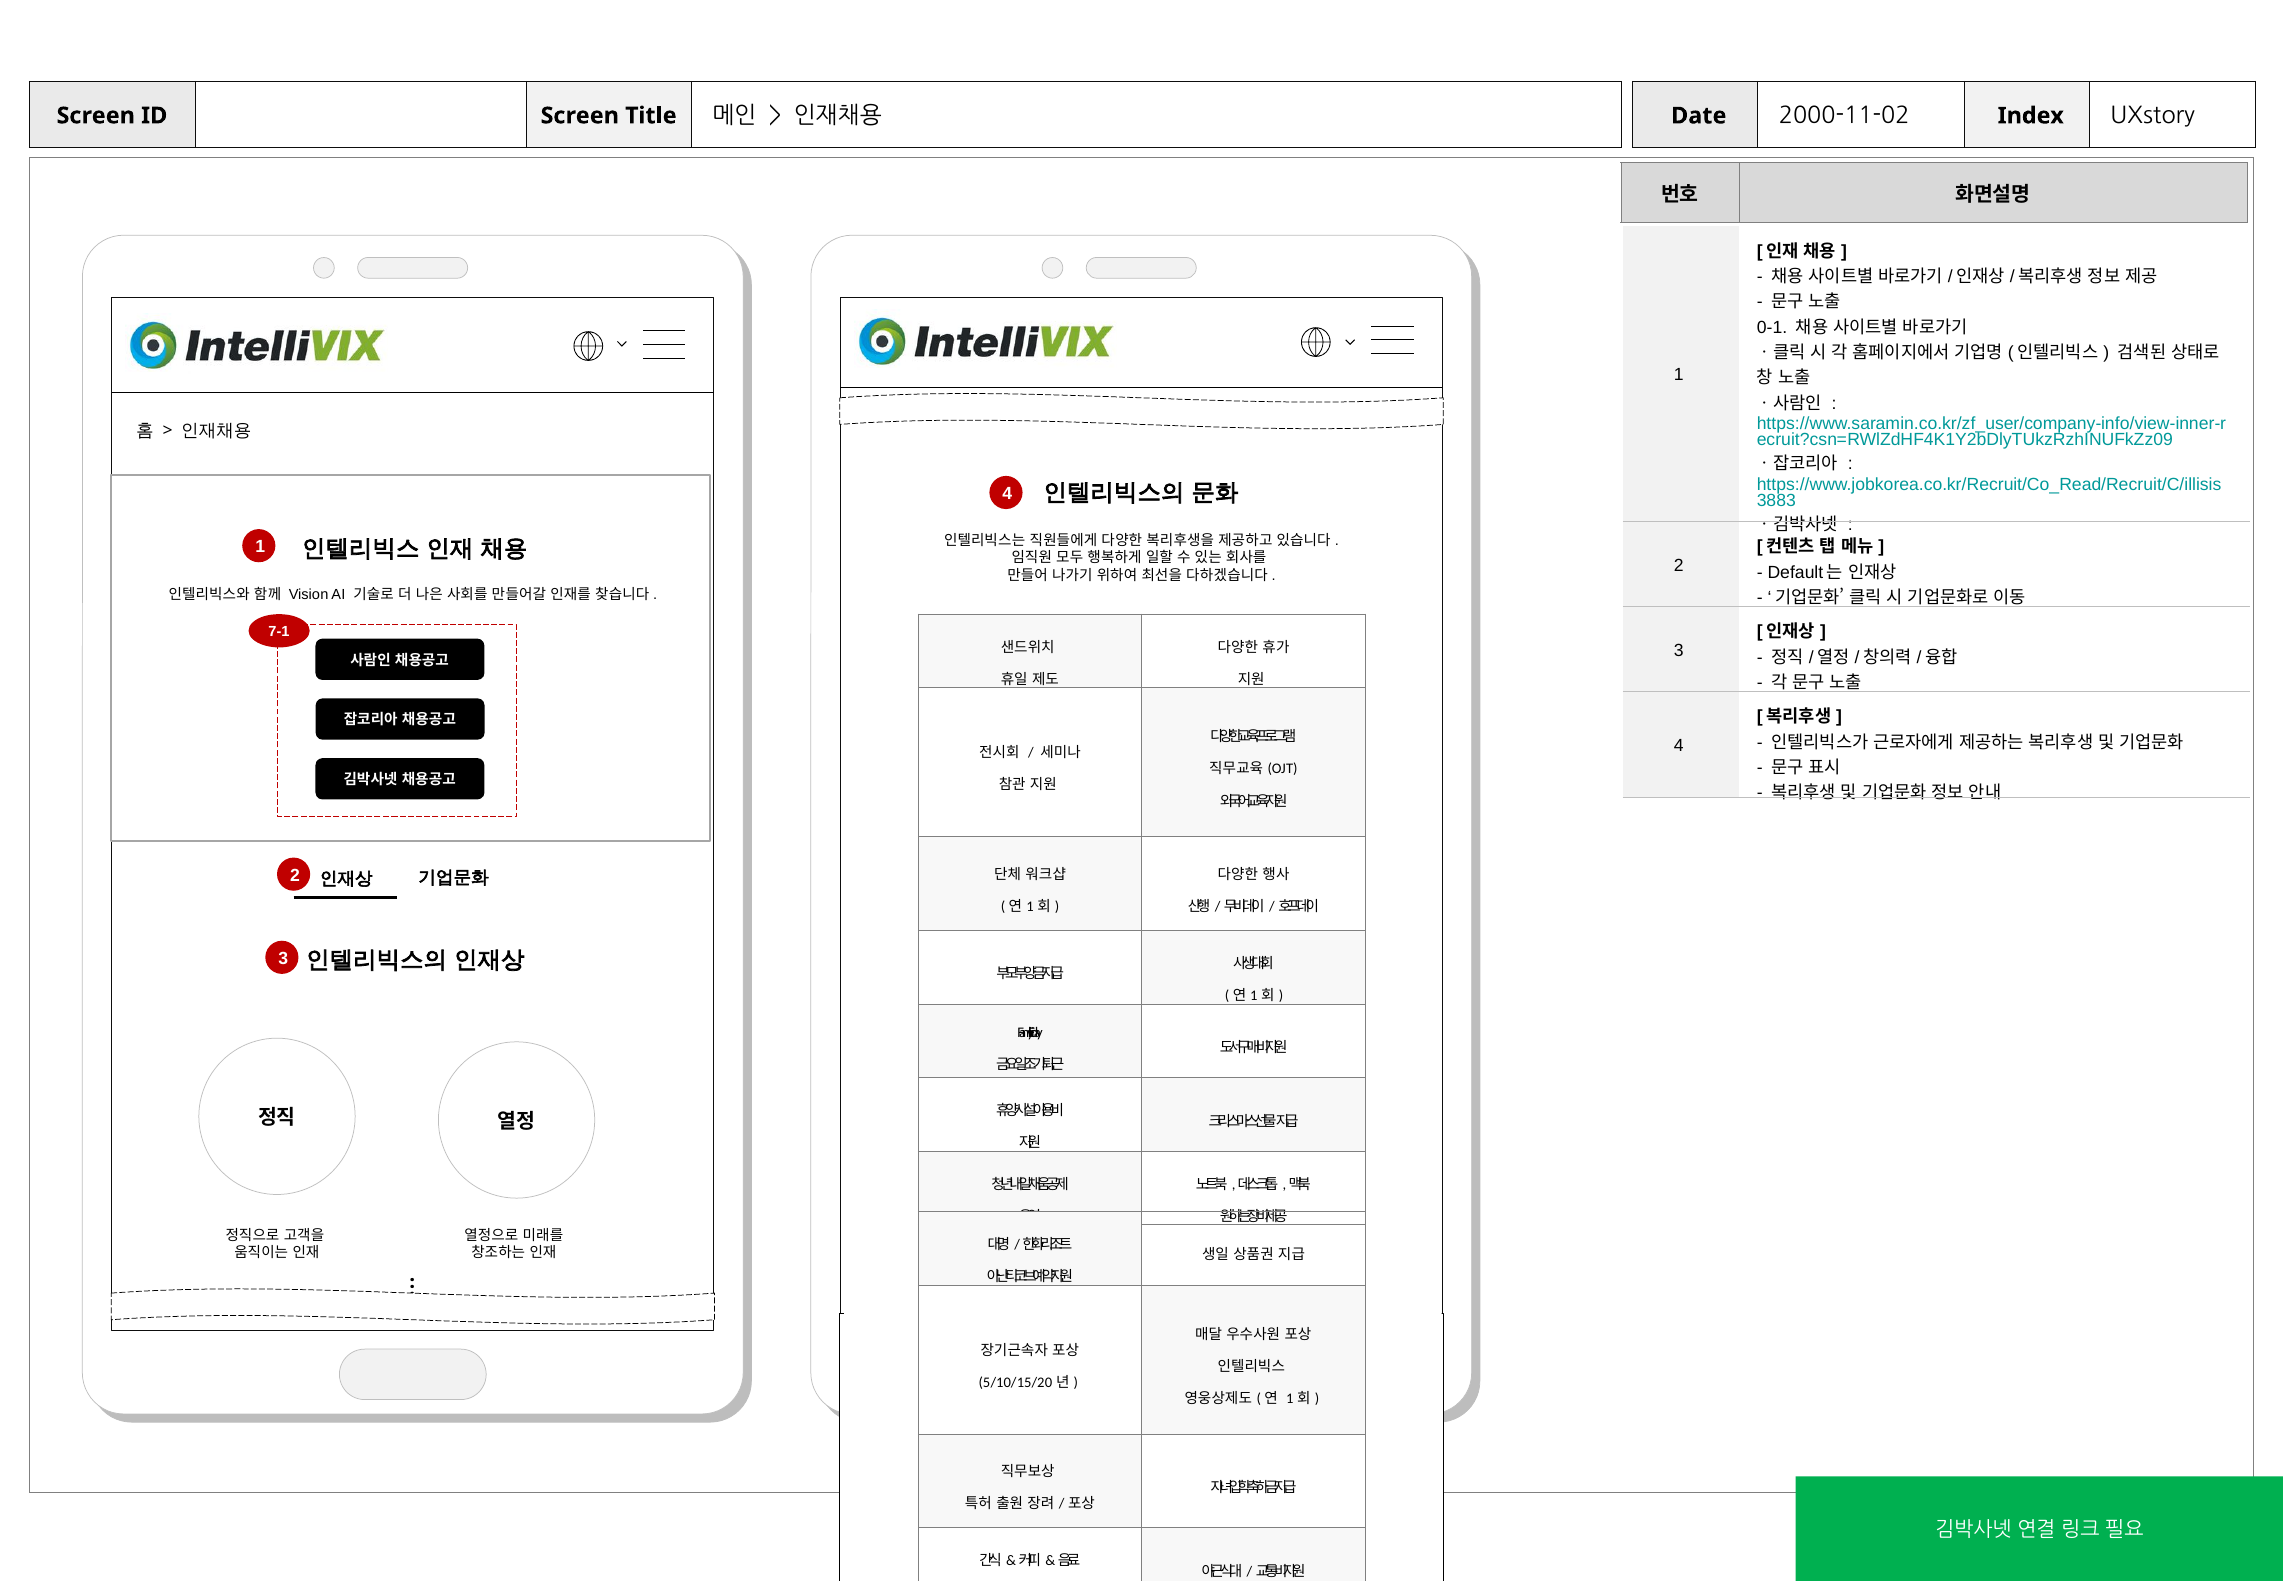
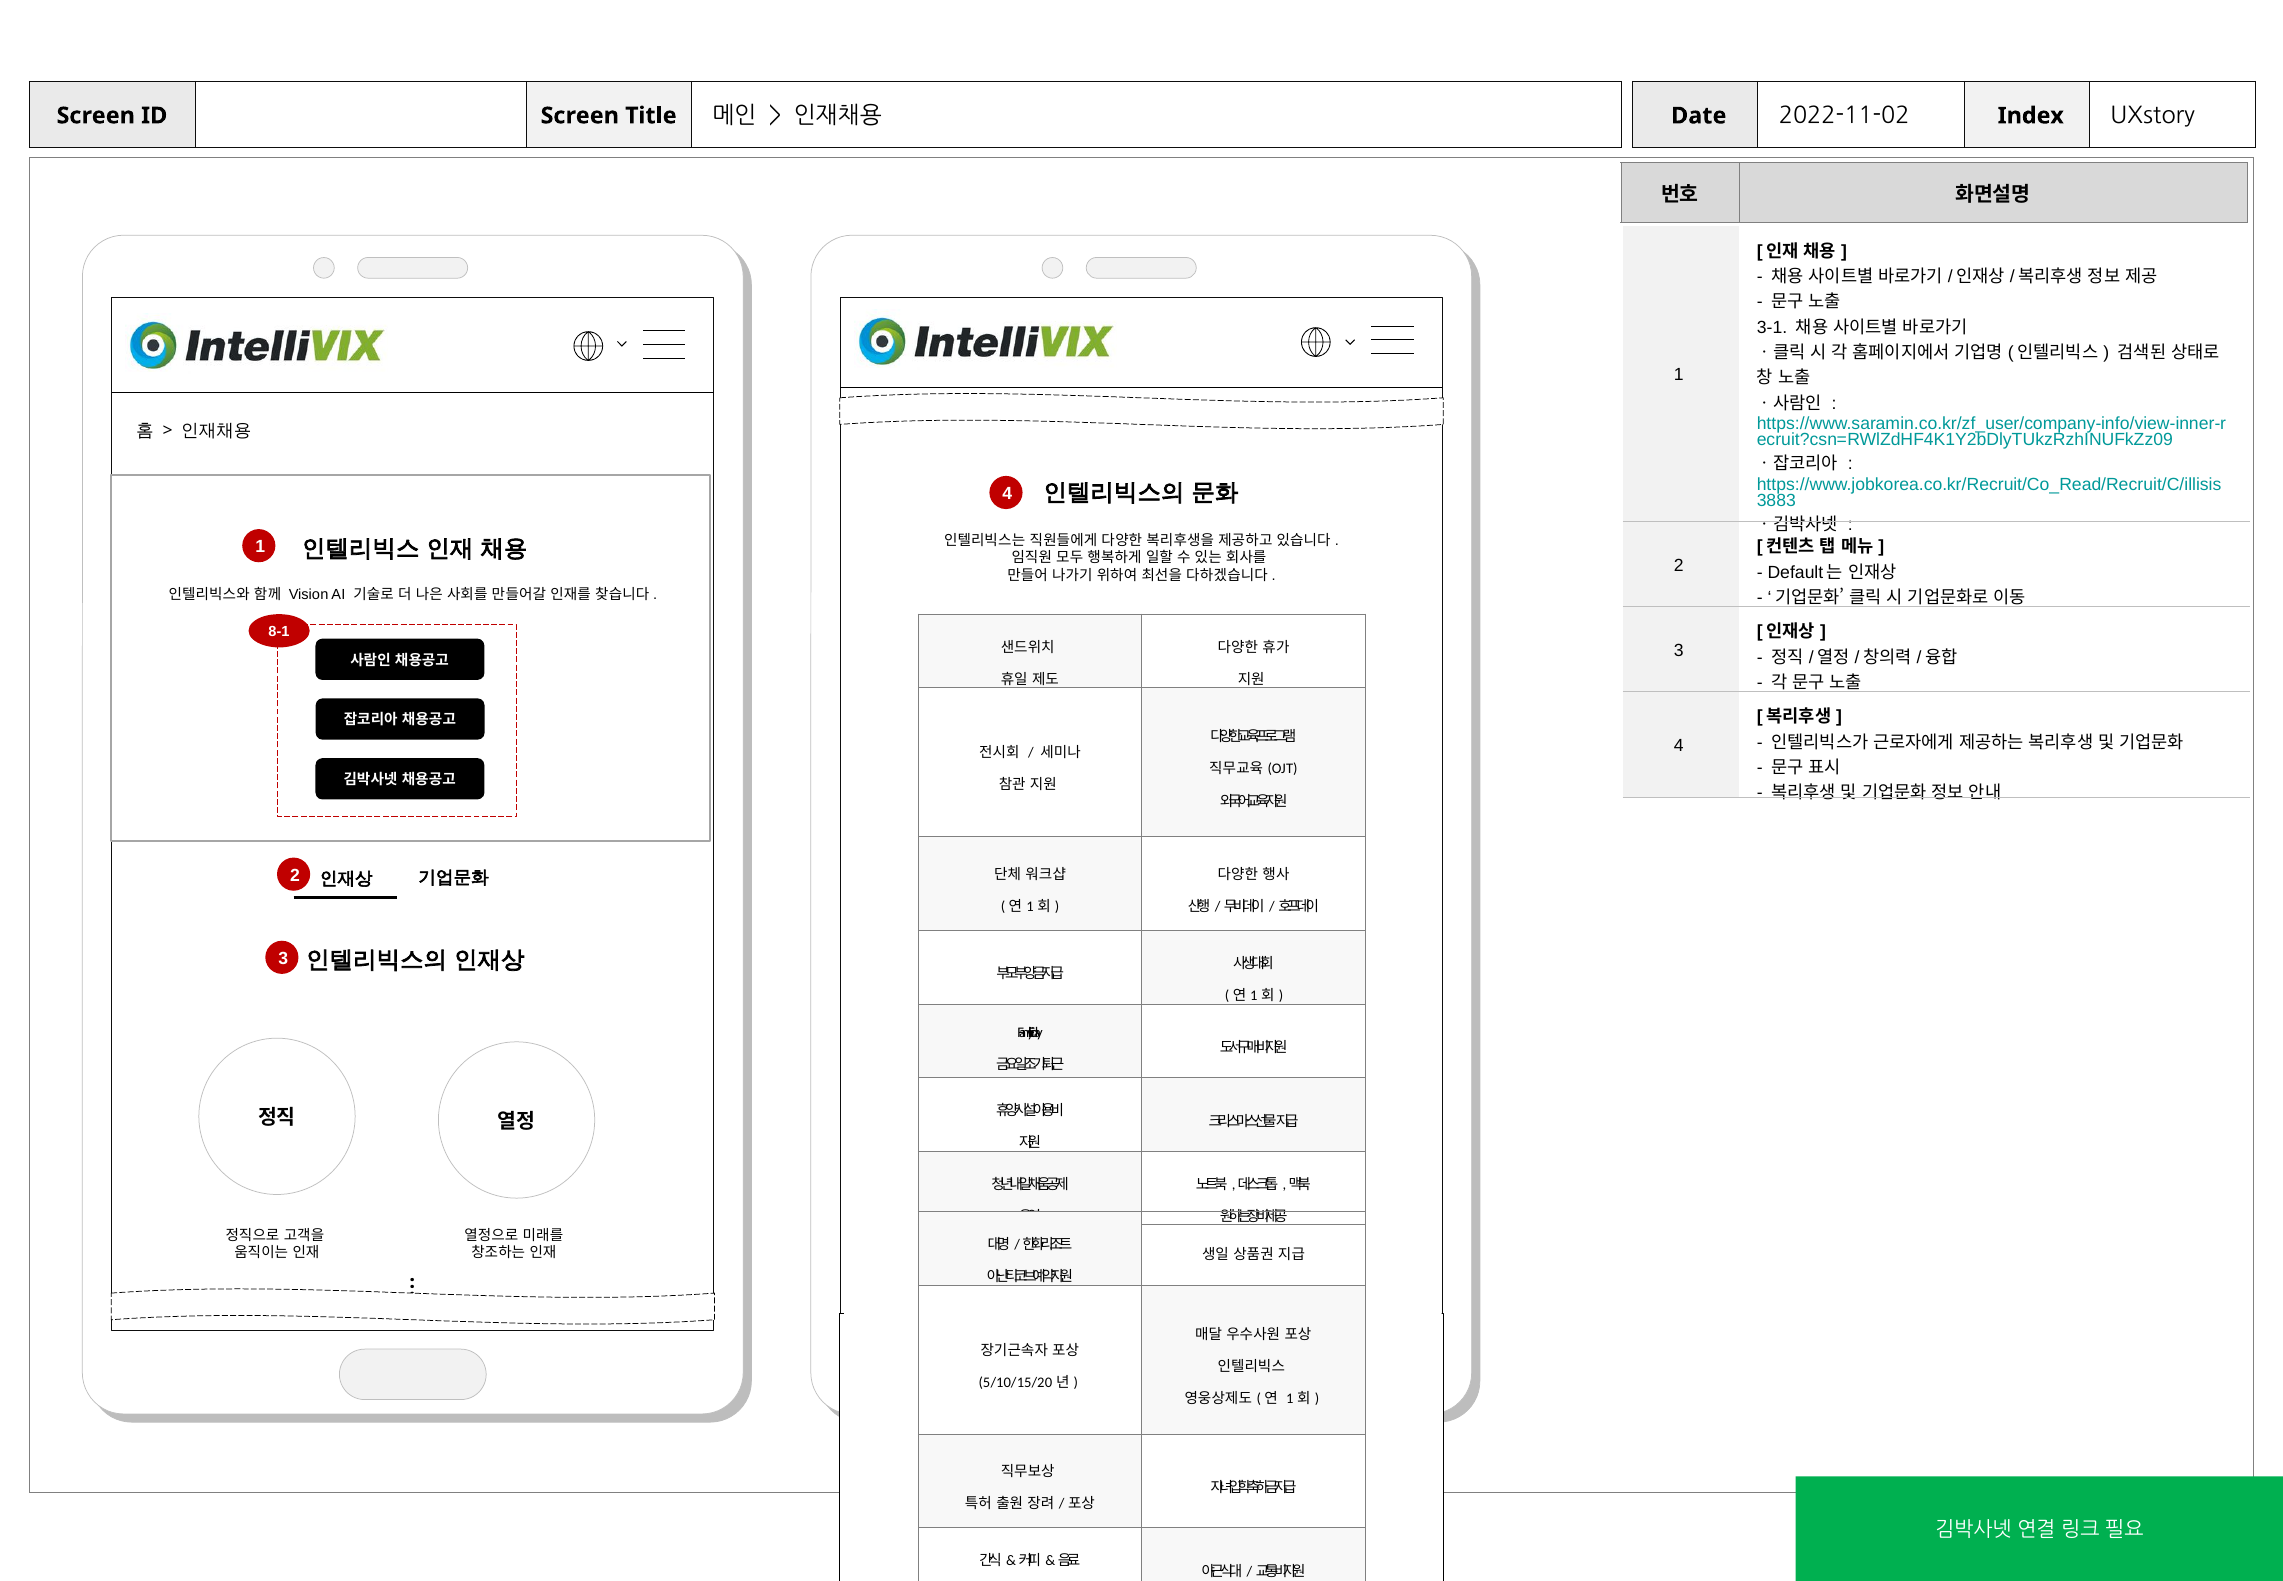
2000-11-02: 2000-11-02 -> 2022-11-02
0-1: 0-1 -> 3-1
7-1: 7-1 -> 8-1
